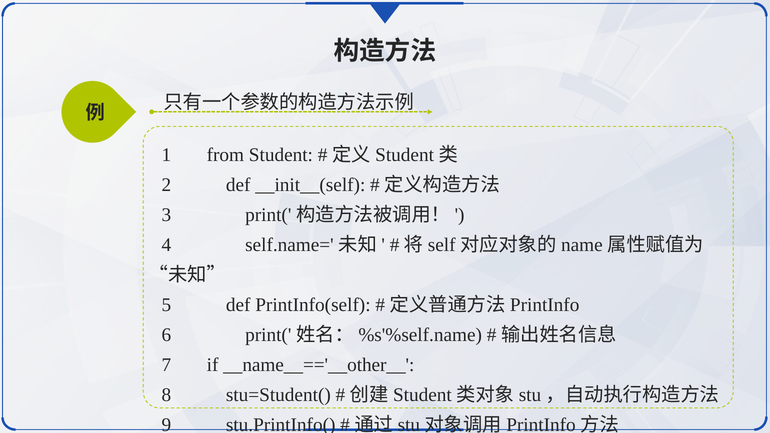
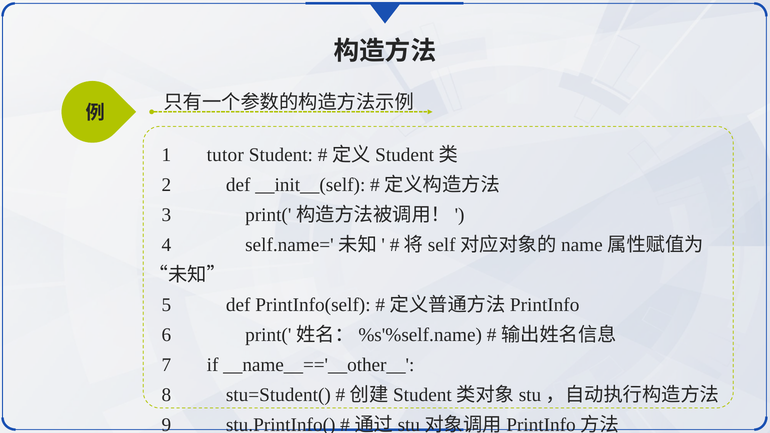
from: from -> tutor
